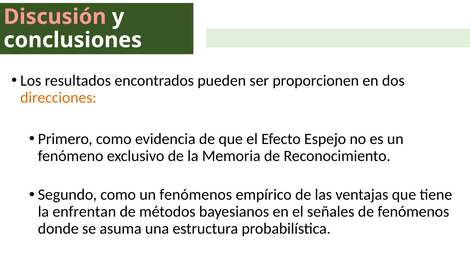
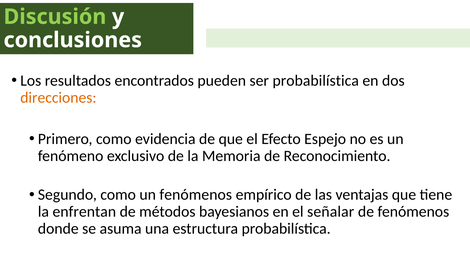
Discusión colour: pink -> light green
ser proporcionen: proporcionen -> probabilística
señales: señales -> señalar
